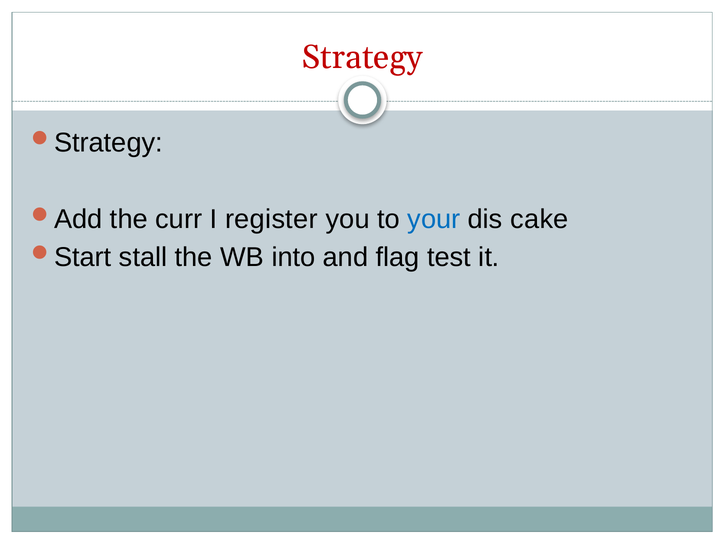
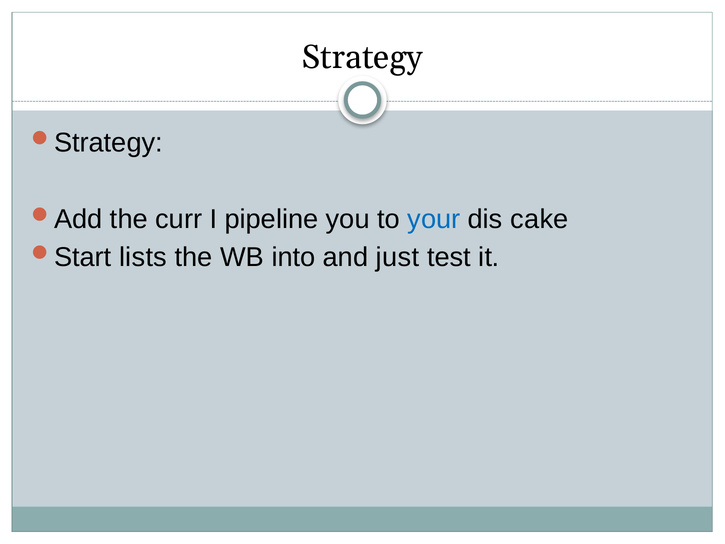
Strategy colour: red -> black
register: register -> pipeline
stall: stall -> lists
flag: flag -> just
